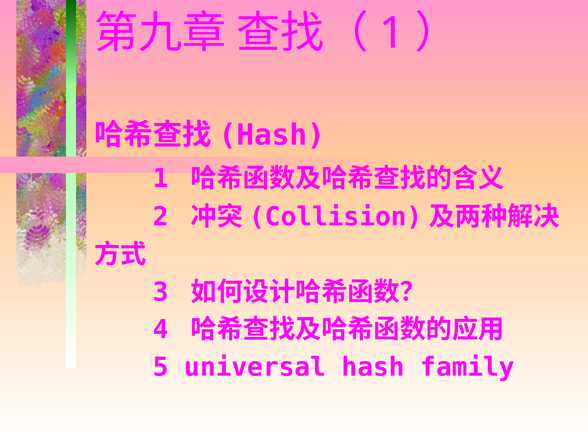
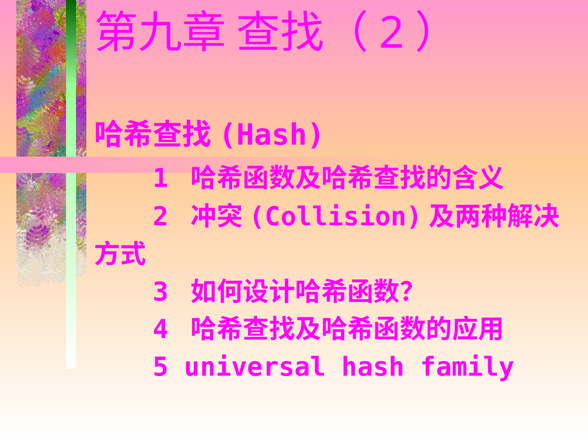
1 at (392, 33): 1 -> 2
